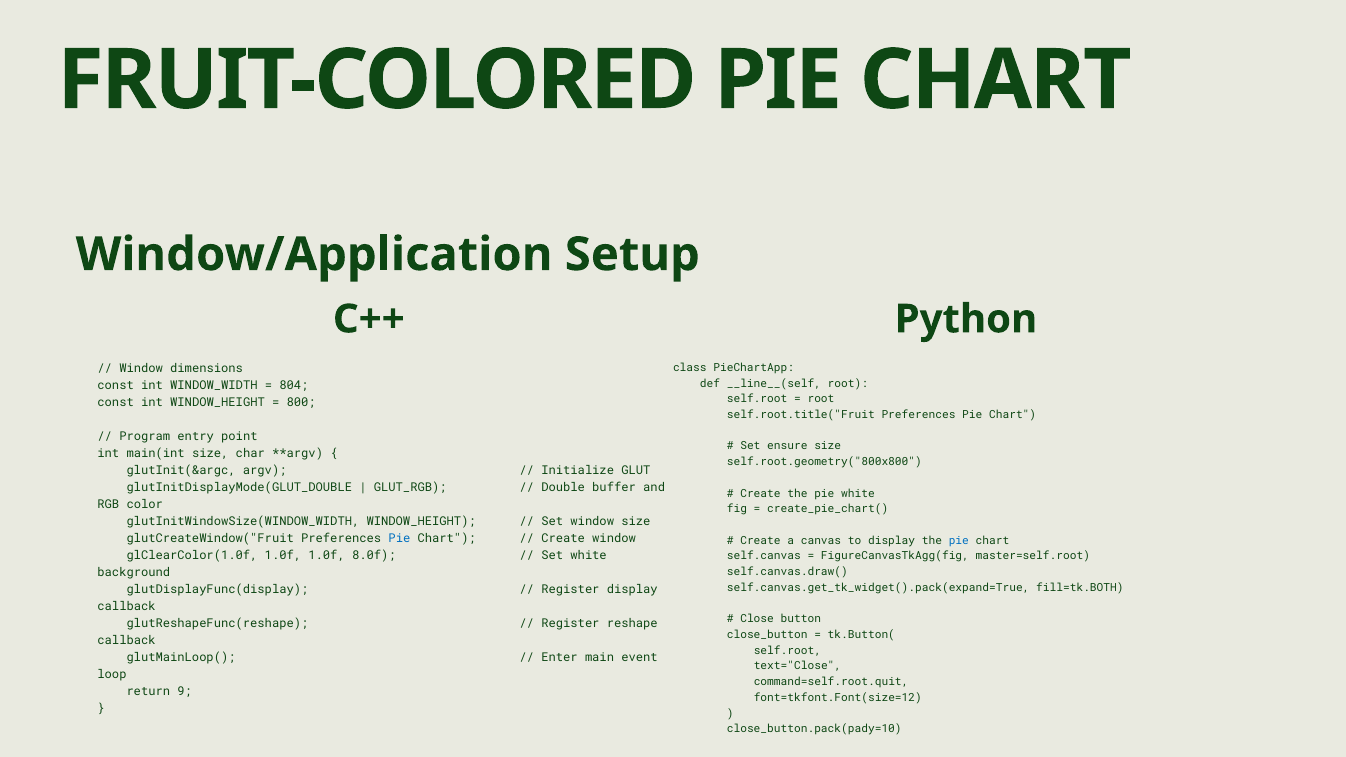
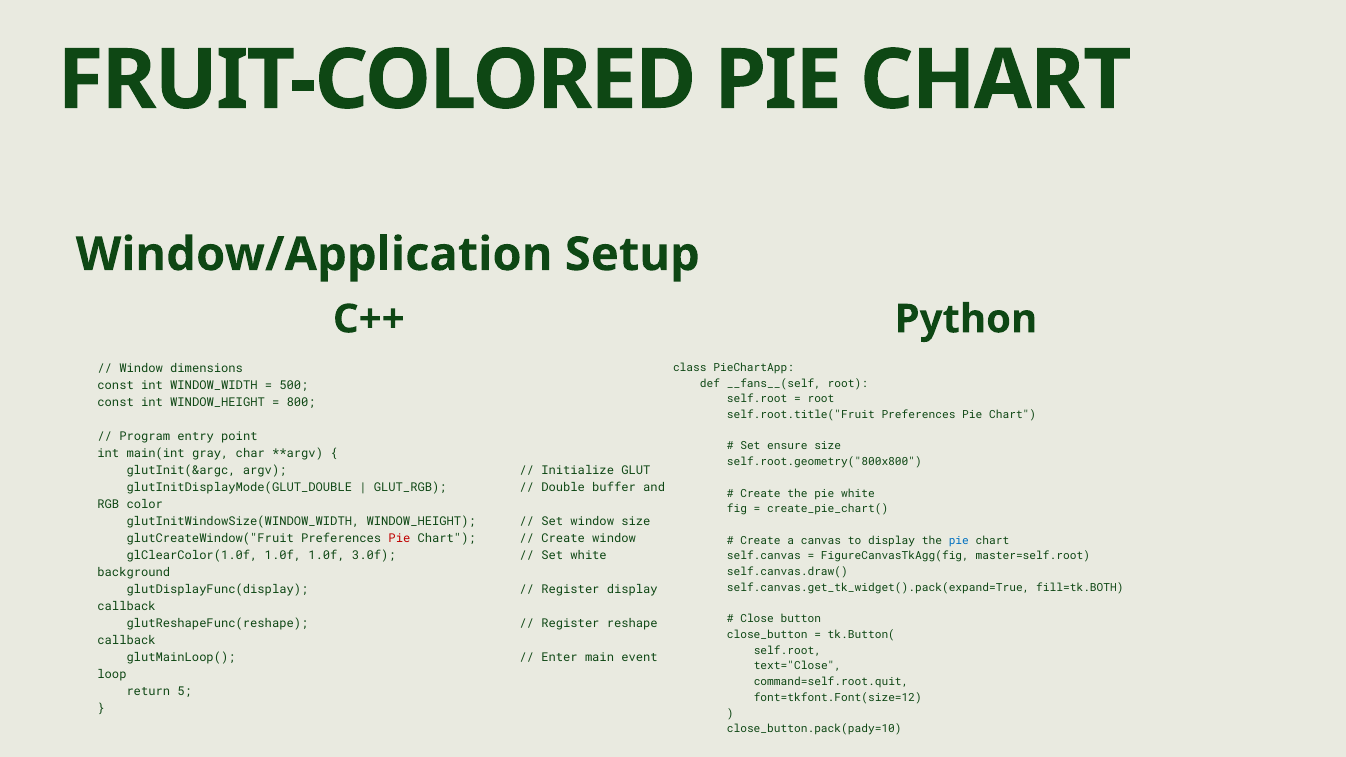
__line__(self: __line__(self -> __fans__(self
804: 804 -> 500
main(int size: size -> gray
Pie at (399, 538) colour: blue -> red
8.0f: 8.0f -> 3.0f
9: 9 -> 5
